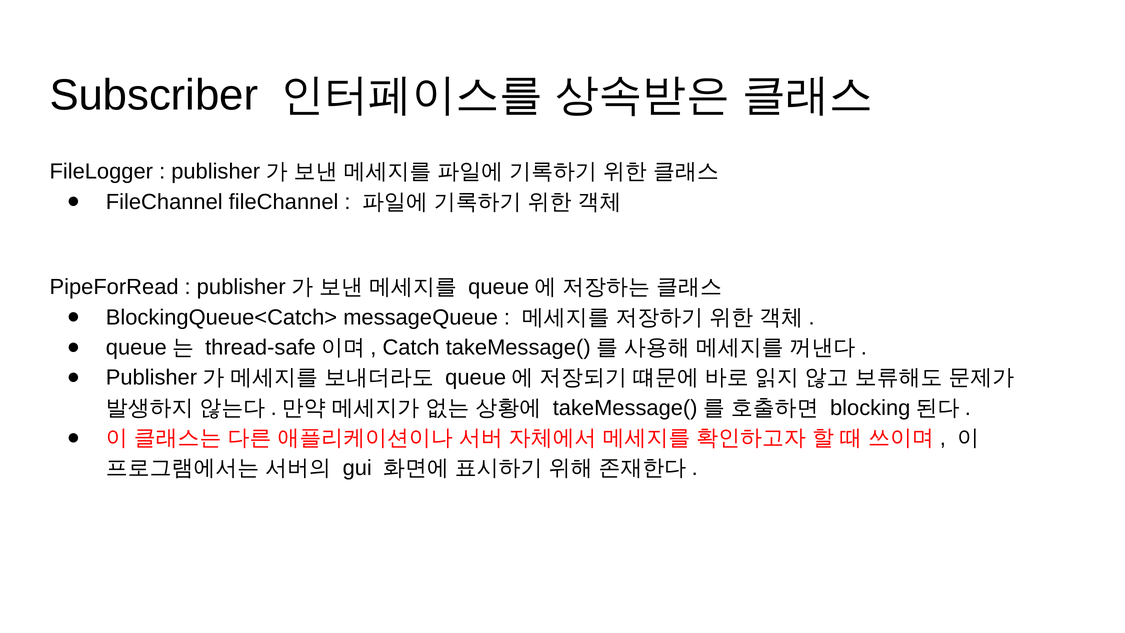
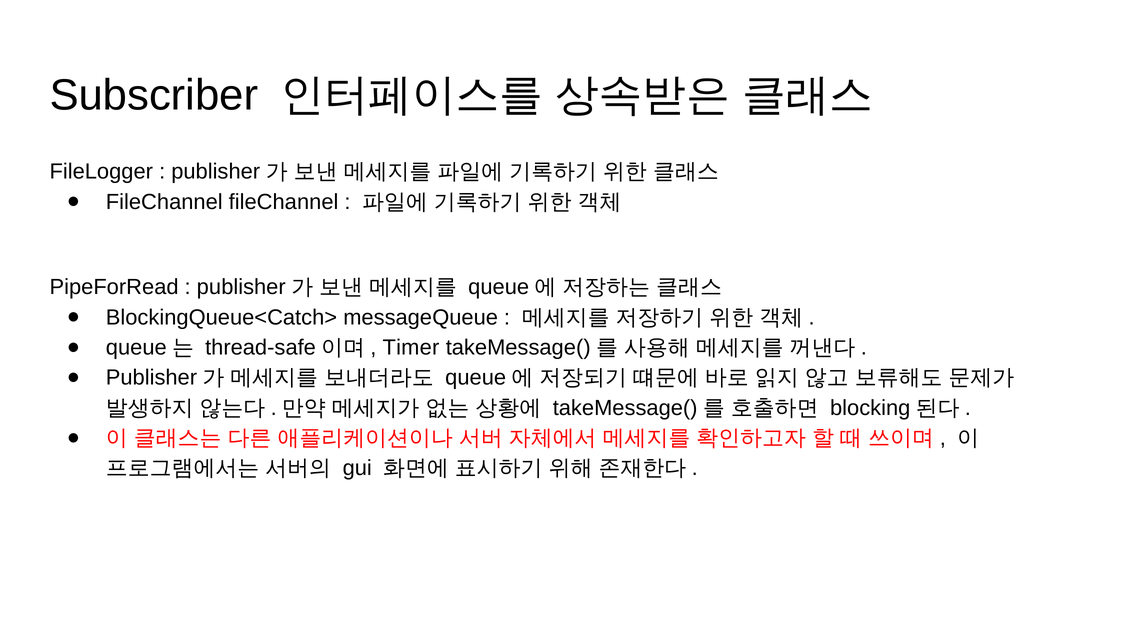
Catch: Catch -> Timer
